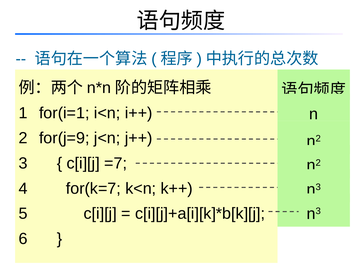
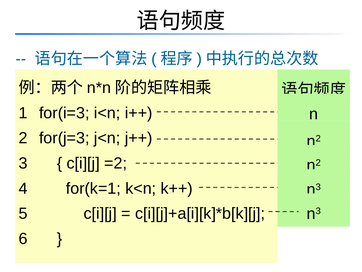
for(i=1: for(i=1 -> for(i=3
for(j=9: for(j=9 -> for(j=3
=7: =7 -> =2
for(k=7: for(k=7 -> for(k=1
